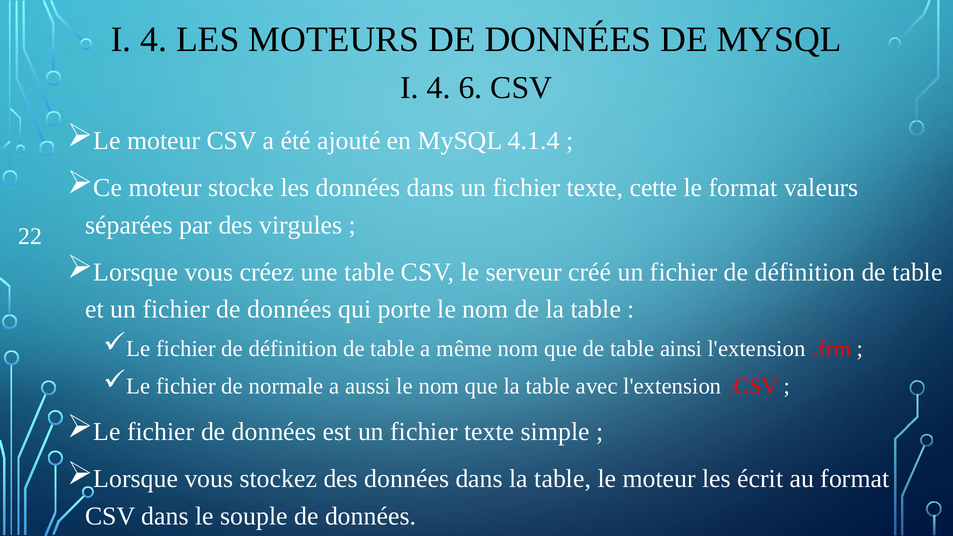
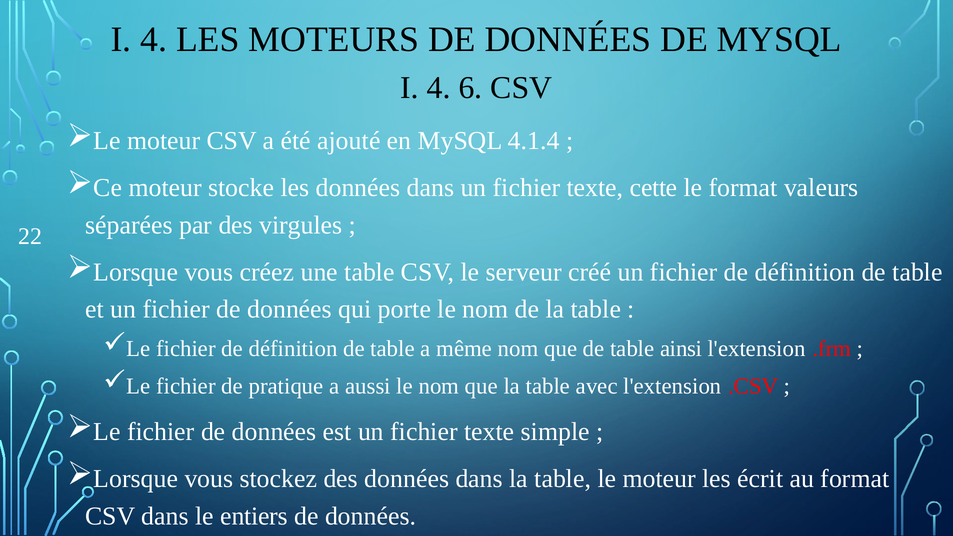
normale: normale -> pratique
souple: souple -> entiers
